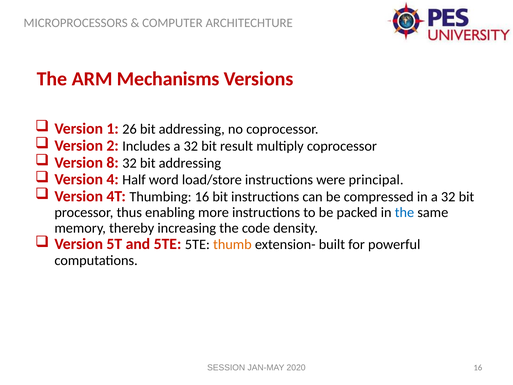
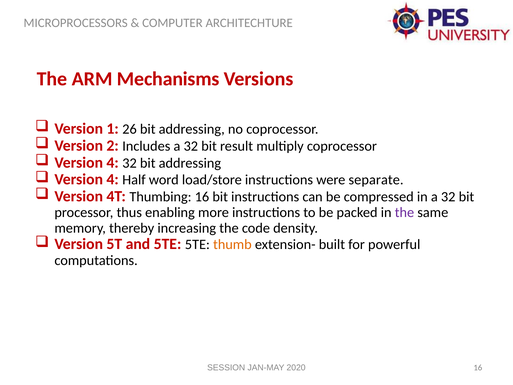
8 at (113, 162): 8 -> 4
principal: principal -> separate
the at (404, 212) colour: blue -> purple
